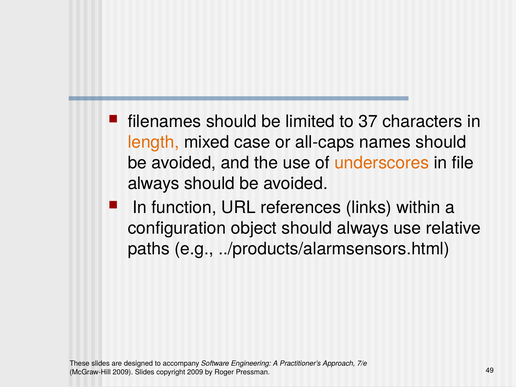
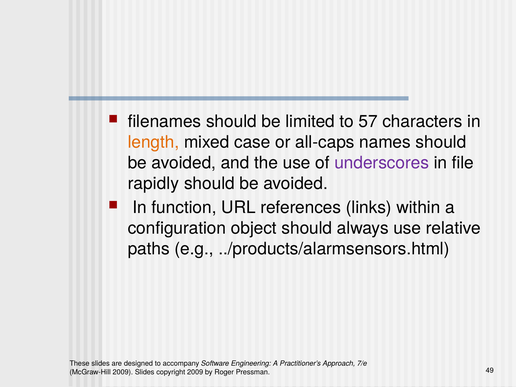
37: 37 -> 57
underscores colour: orange -> purple
always at (154, 184): always -> rapidly
